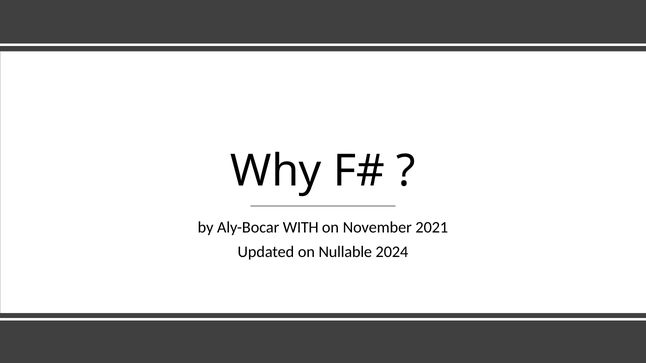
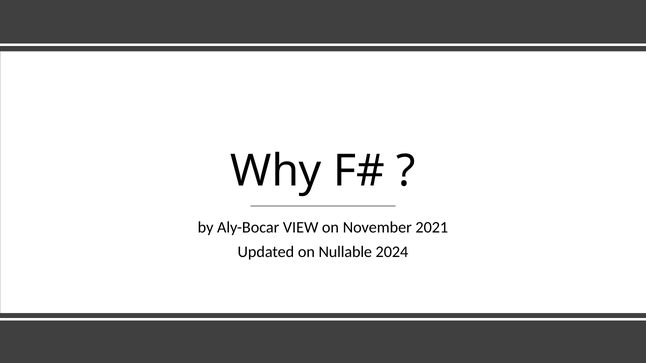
WITH: WITH -> VIEW
